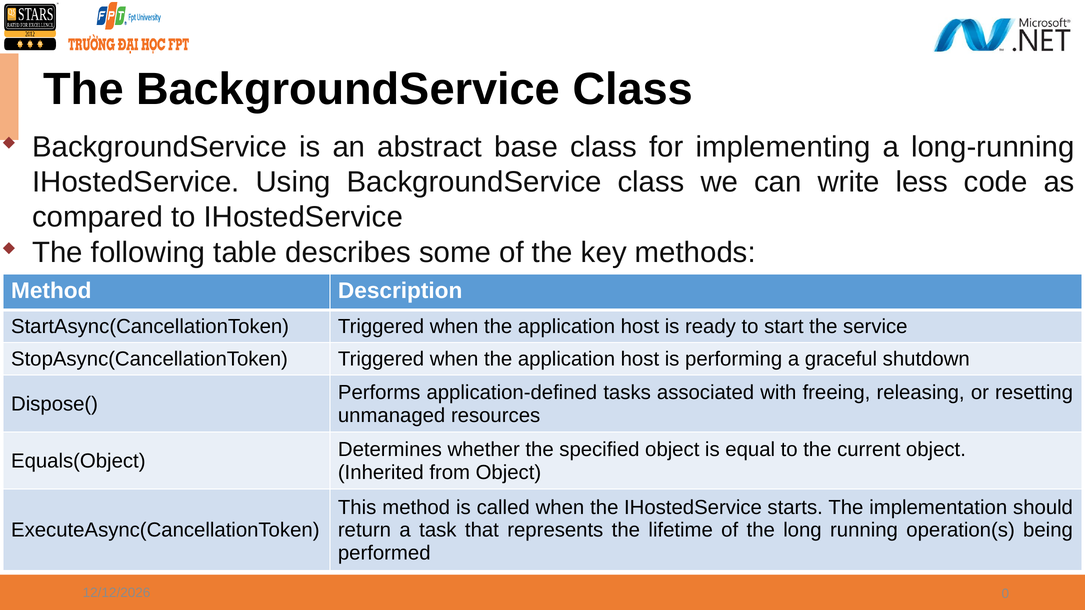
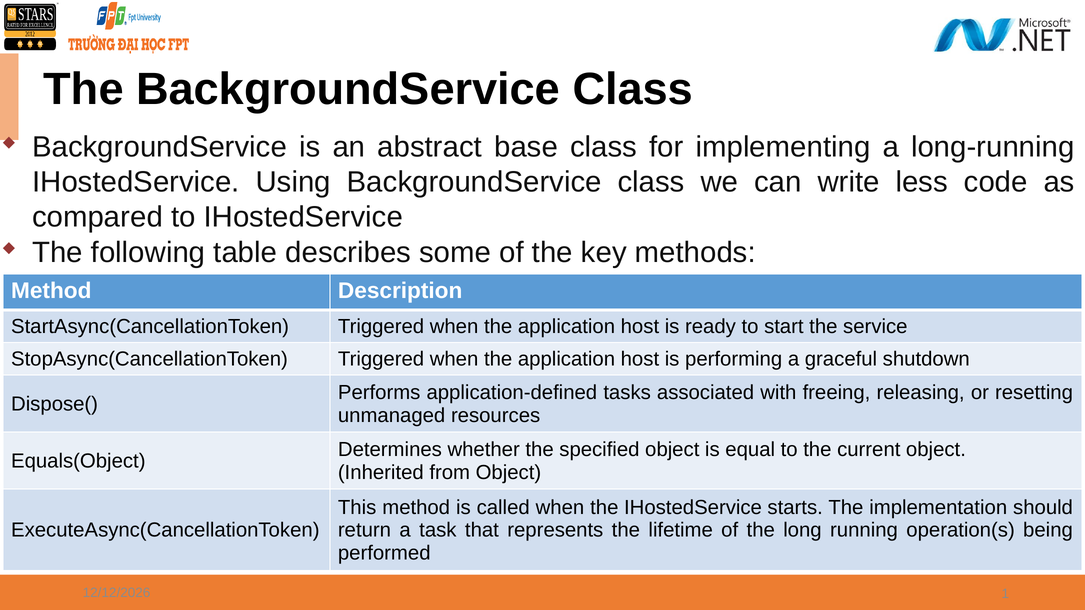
0: 0 -> 1
